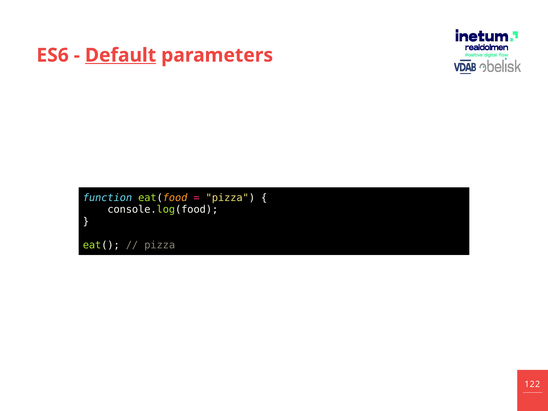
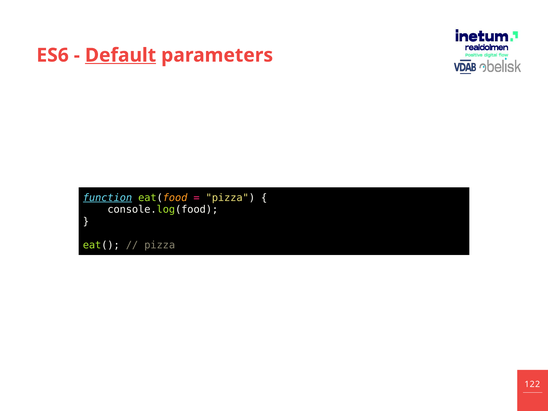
function underline: none -> present
